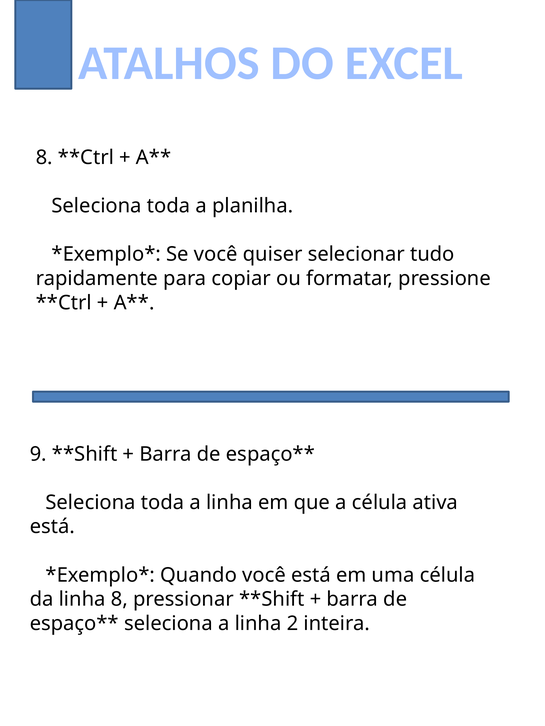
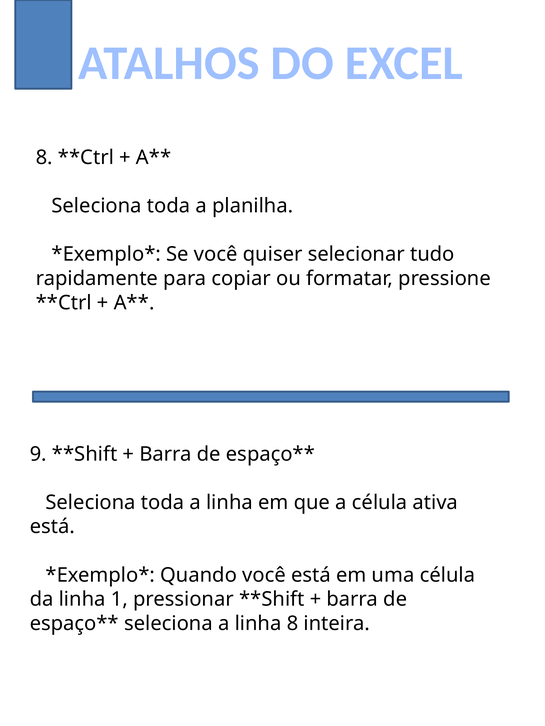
linha 8: 8 -> 1
linha 2: 2 -> 8
